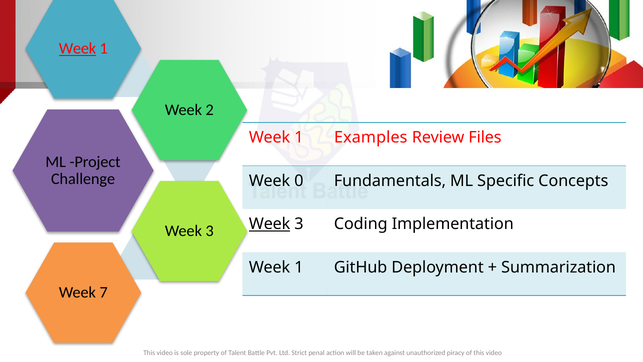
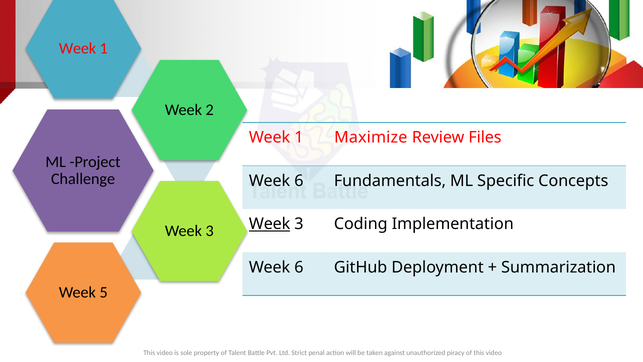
Week at (78, 48) underline: present -> none
Examples: Examples -> Maximize
0 at (299, 181): 0 -> 6
1 at (299, 267): 1 -> 6
7: 7 -> 5
